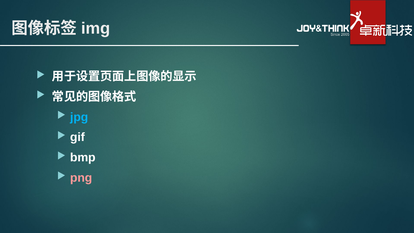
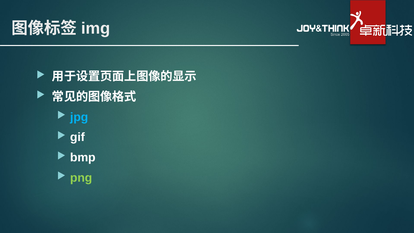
png colour: pink -> light green
